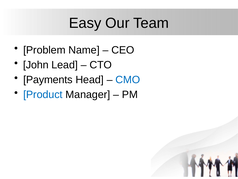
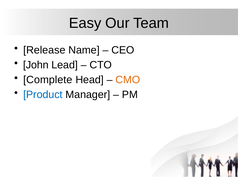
Problem: Problem -> Release
Payments: Payments -> Complete
CMO colour: blue -> orange
